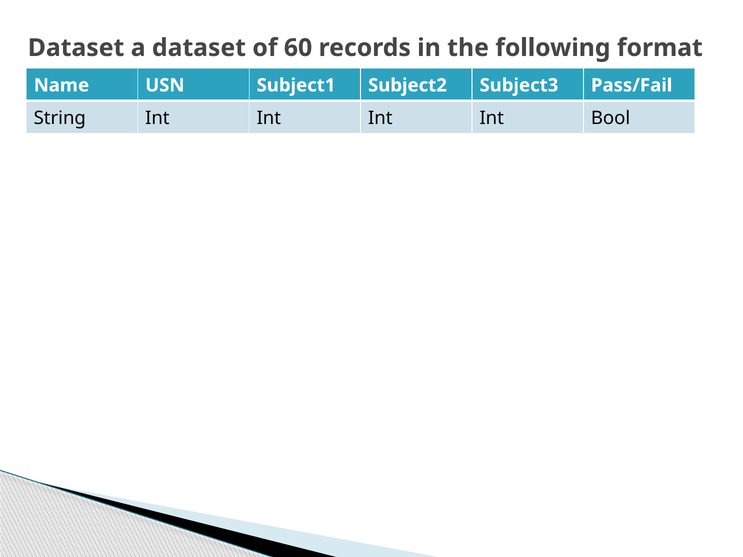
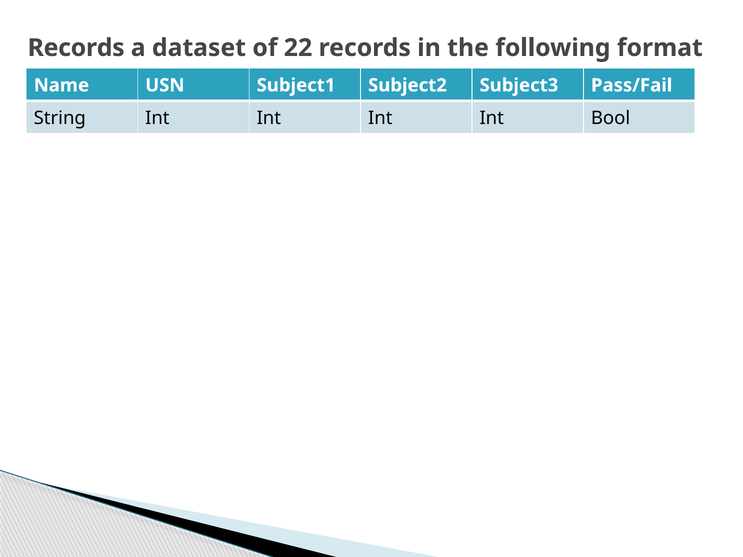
Dataset at (76, 48): Dataset -> Records
60: 60 -> 22
